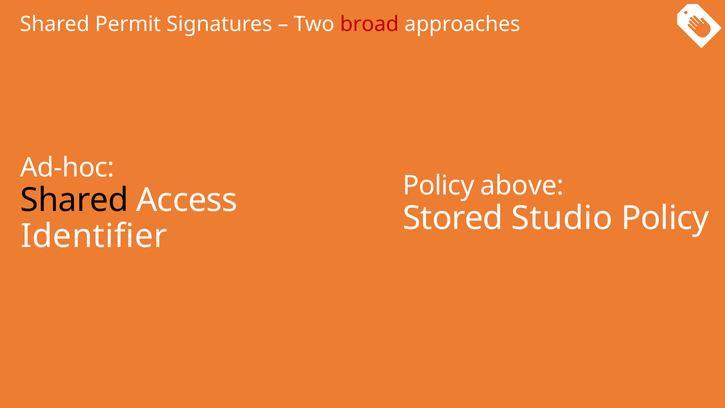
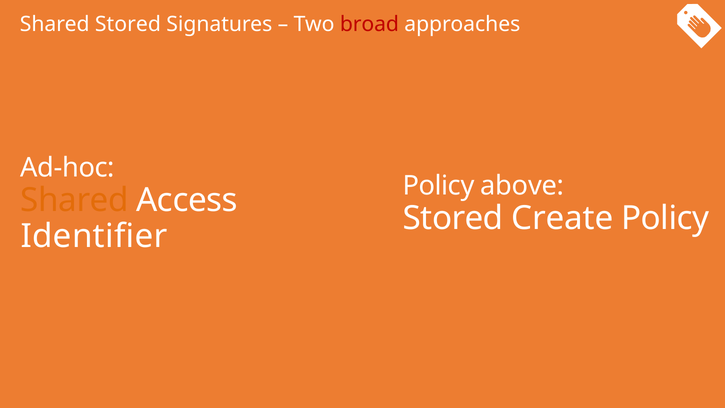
Shared Permit: Permit -> Stored
Shared at (74, 200) colour: black -> orange
Studio: Studio -> Create
